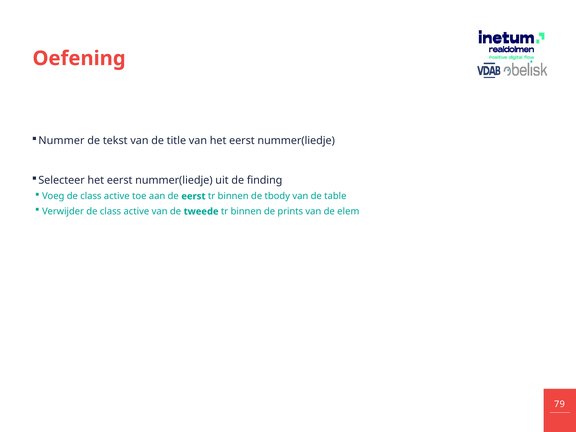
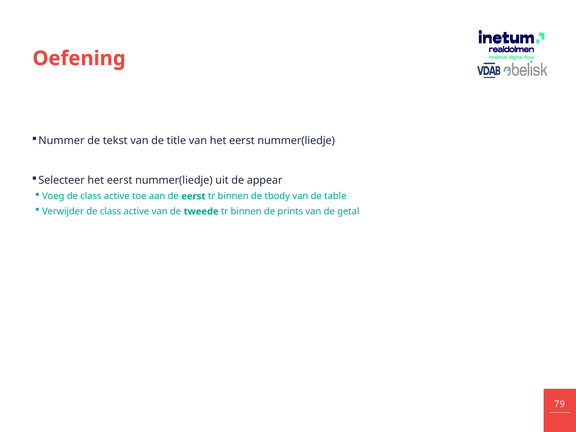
finding: finding -> appear
elem: elem -> getal
